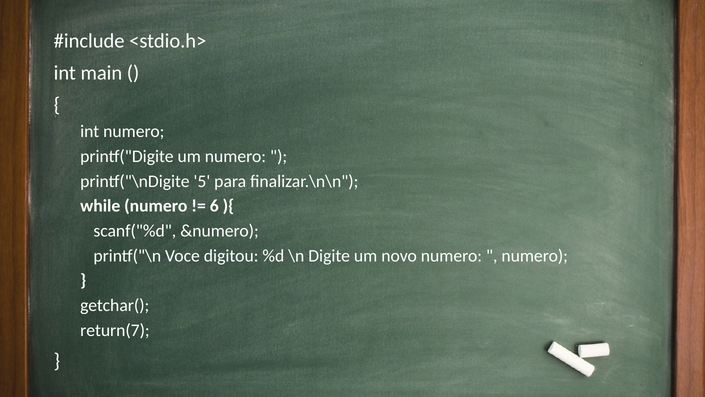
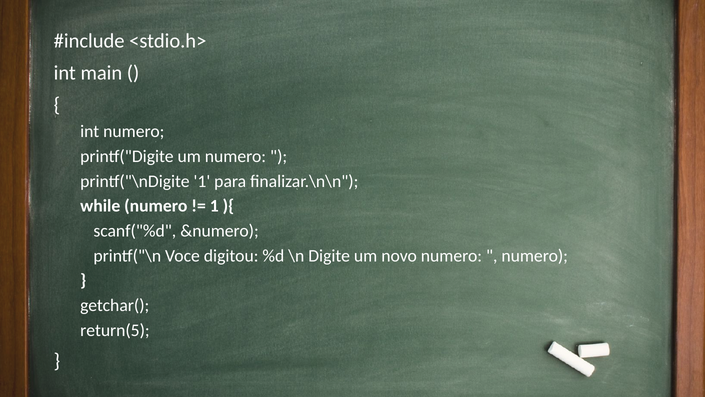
printf("\nDigite 5: 5 -> 1
6 at (214, 206): 6 -> 1
return(7: return(7 -> return(5
